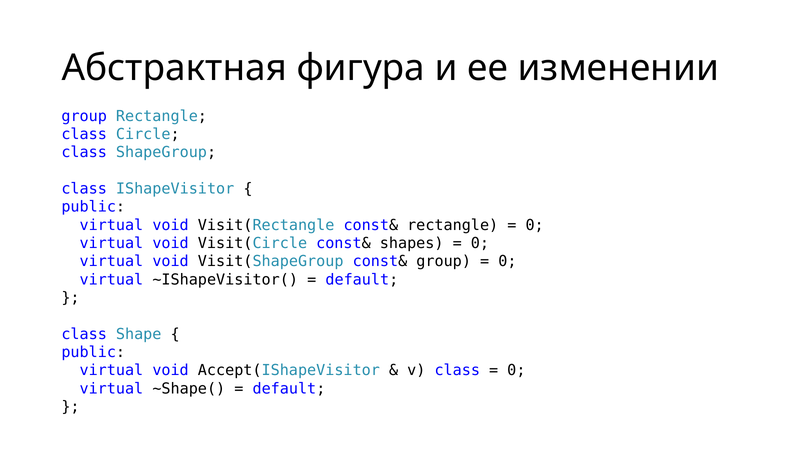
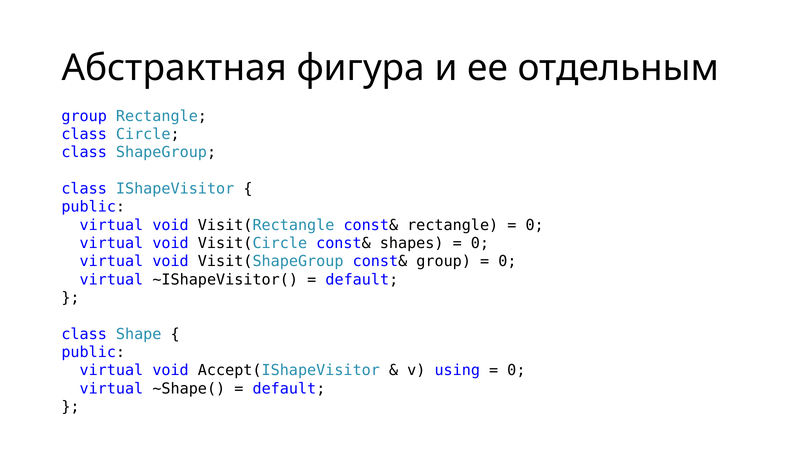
изменении: изменении -> отдельным
v class: class -> using
